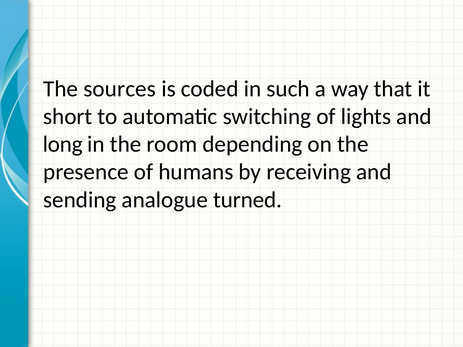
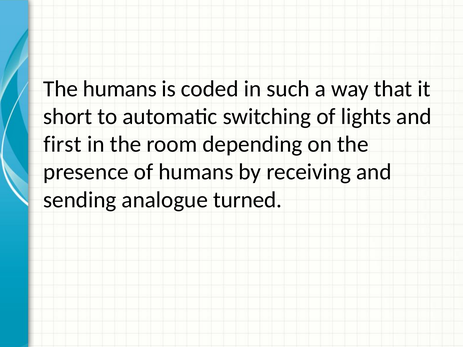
The sources: sources -> humans
long: long -> first
